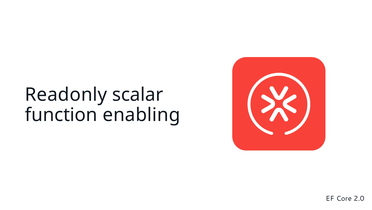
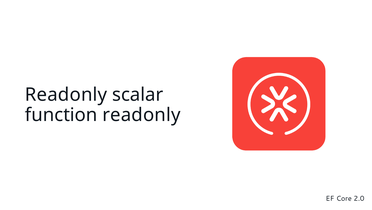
function enabling: enabling -> readonly
